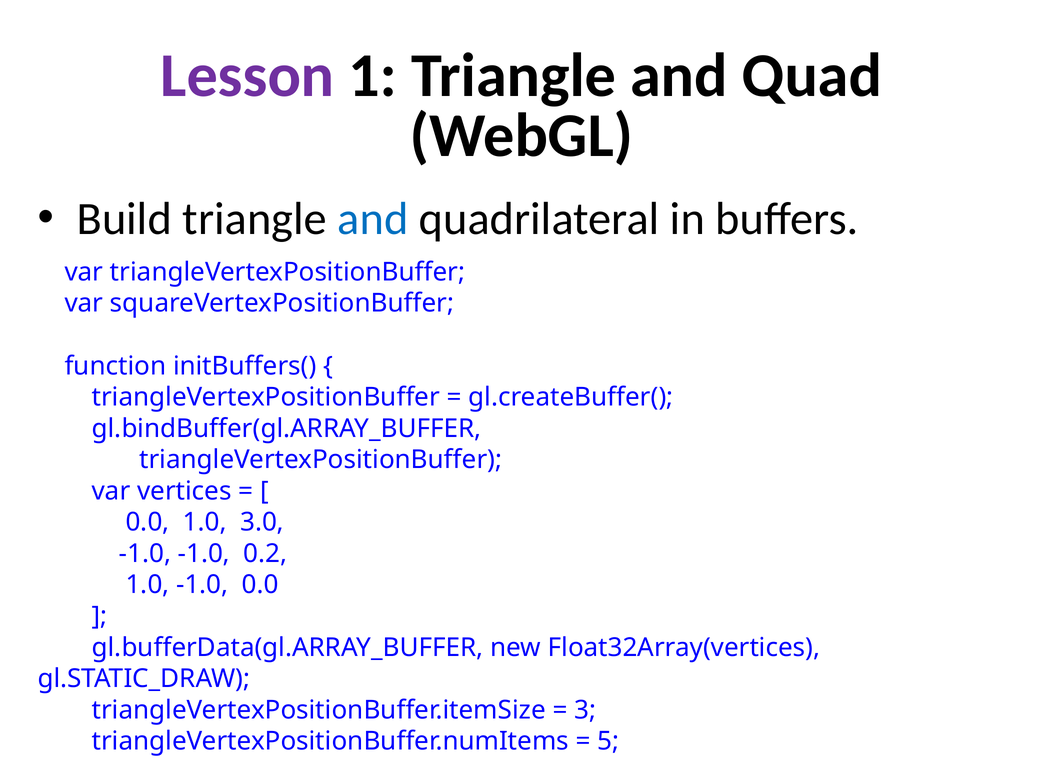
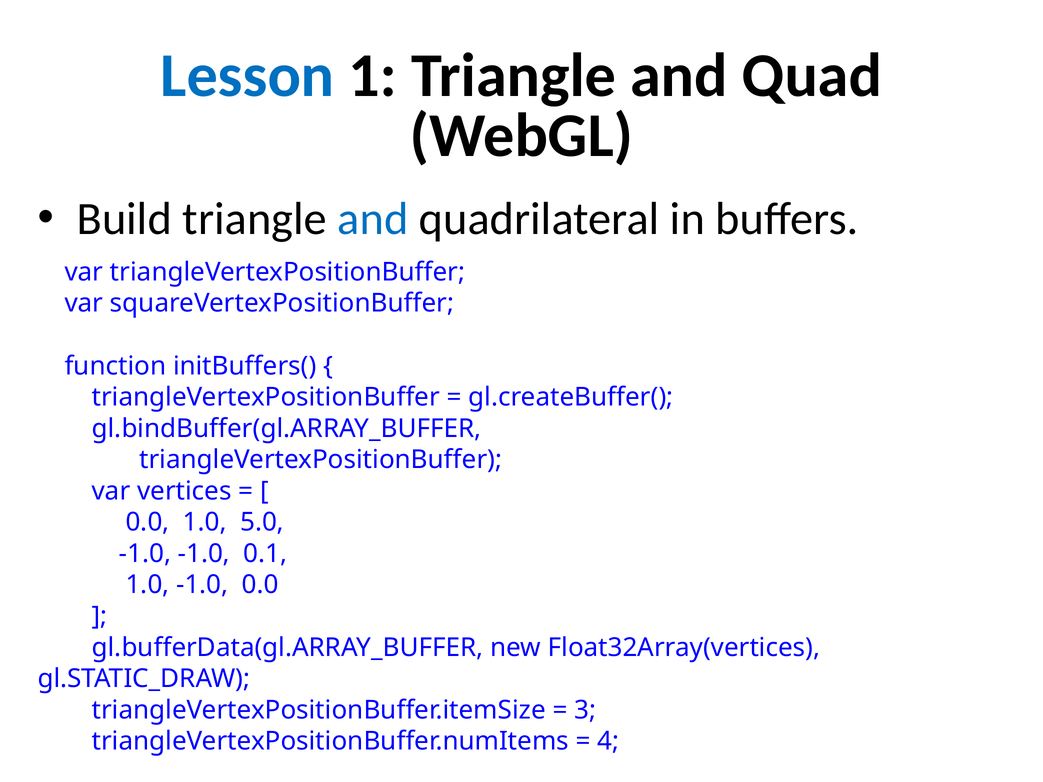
Lesson colour: purple -> blue
3.0: 3.0 -> 5.0
0.2: 0.2 -> 0.1
5 at (608, 742): 5 -> 4
